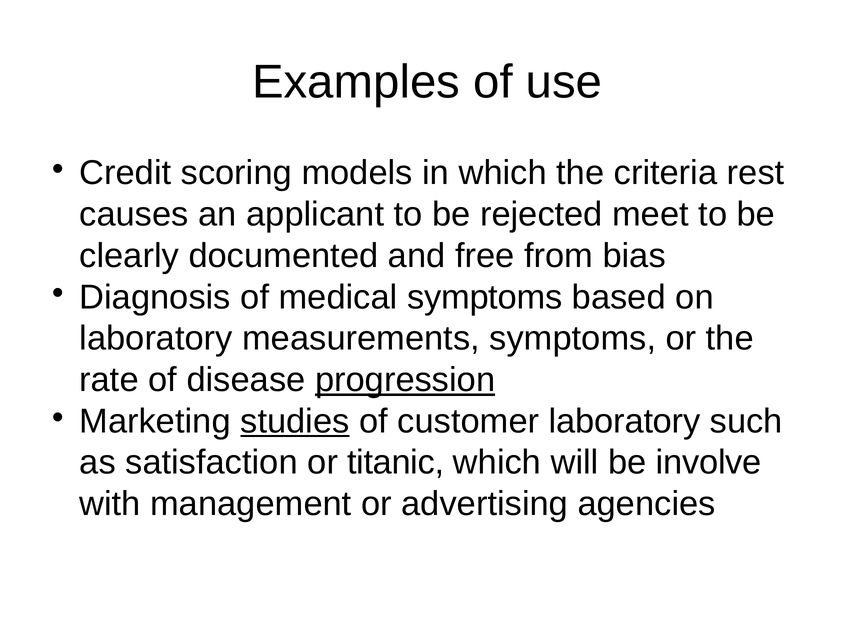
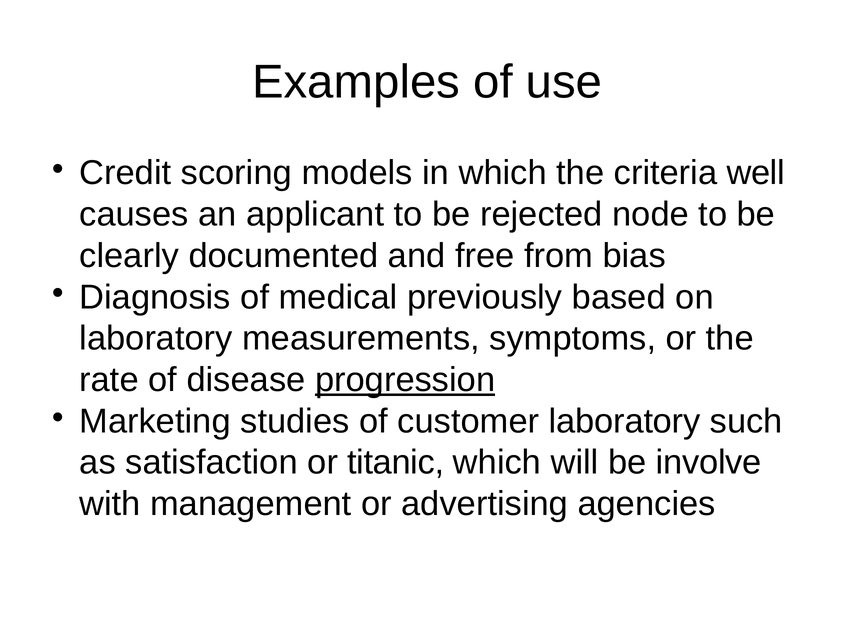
rest: rest -> well
meet: meet -> node
medical symptoms: symptoms -> previously
studies underline: present -> none
